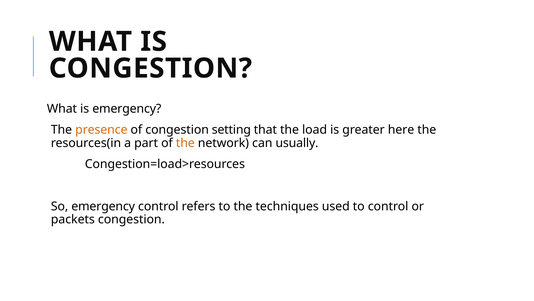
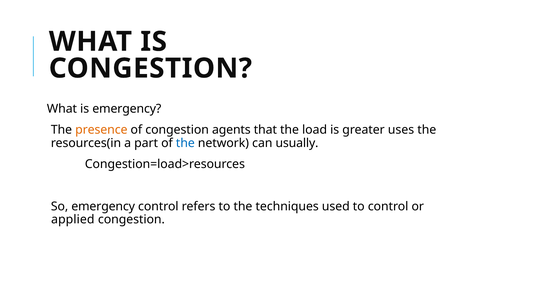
setting: setting -> agents
here: here -> uses
the at (185, 143) colour: orange -> blue
packets: packets -> applied
